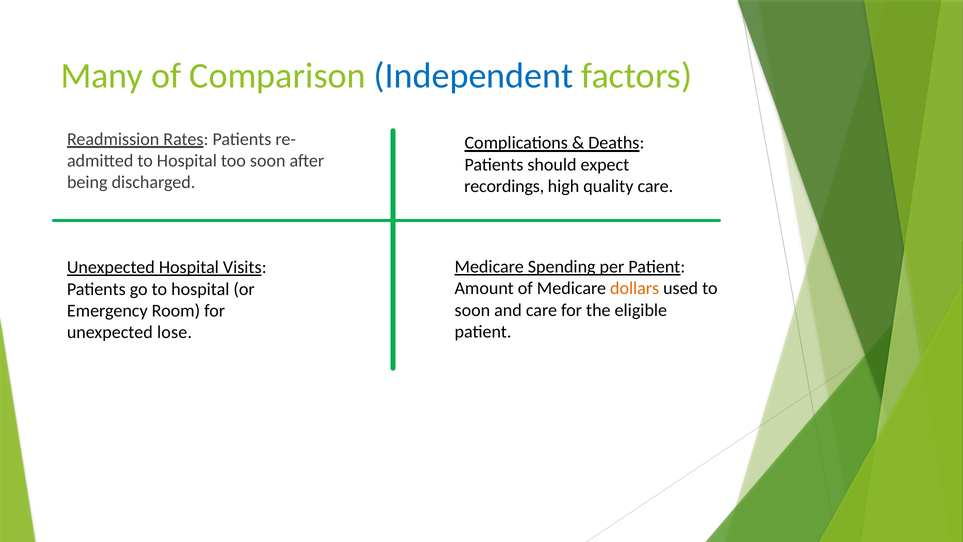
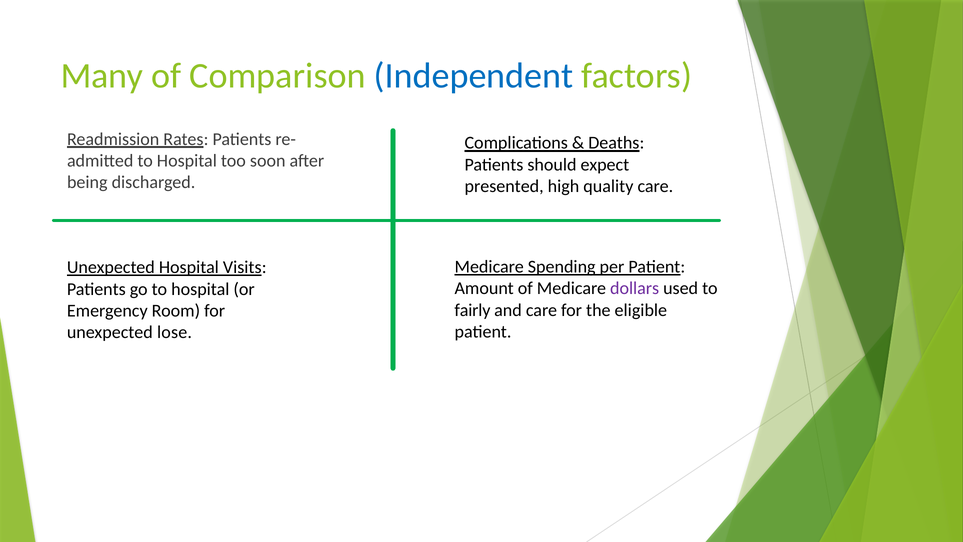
recordings: recordings -> presented
dollars colour: orange -> purple
soon at (472, 310): soon -> fairly
